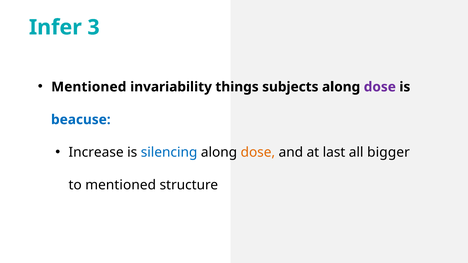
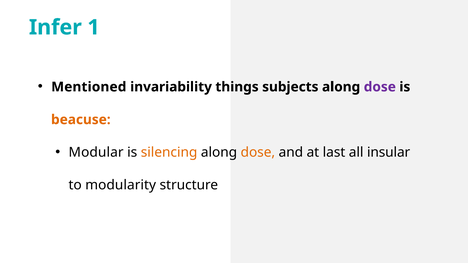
3: 3 -> 1
beacuse colour: blue -> orange
Increase: Increase -> Modular
silencing colour: blue -> orange
bigger: bigger -> insular
to mentioned: mentioned -> modularity
